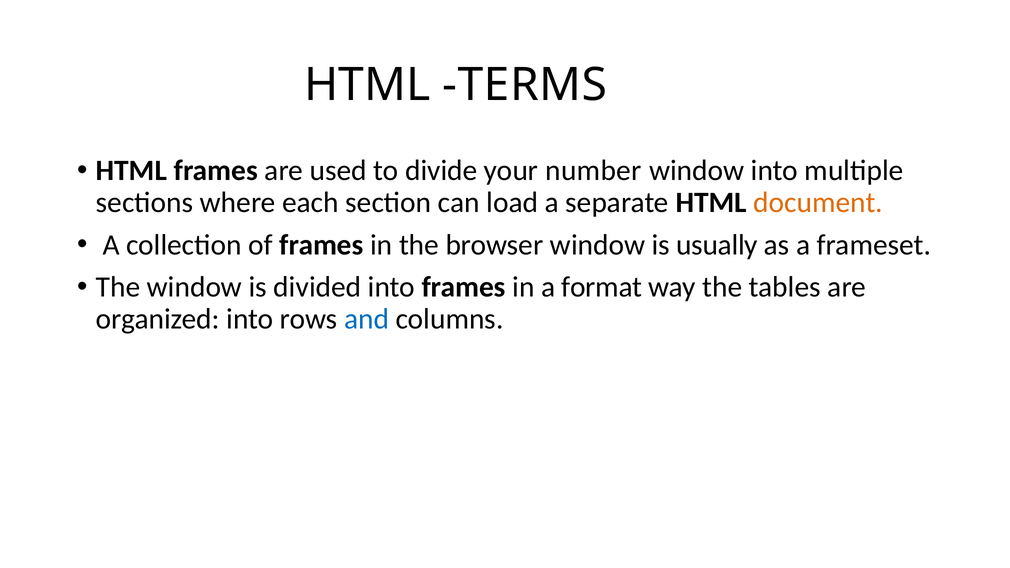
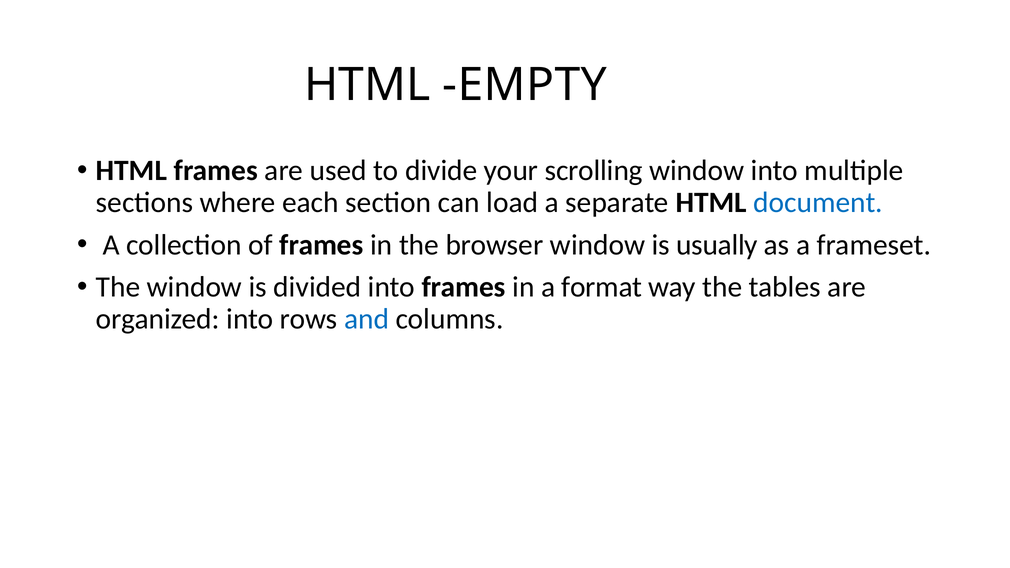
TERMS: TERMS -> EMPTY
number: number -> scrolling
document colour: orange -> blue
